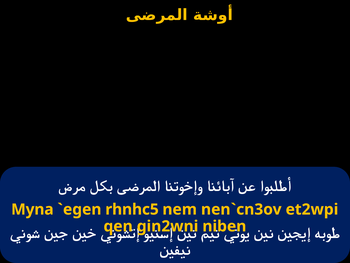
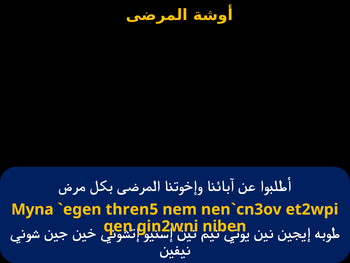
rhnhc5: rhnhc5 -> thren5
